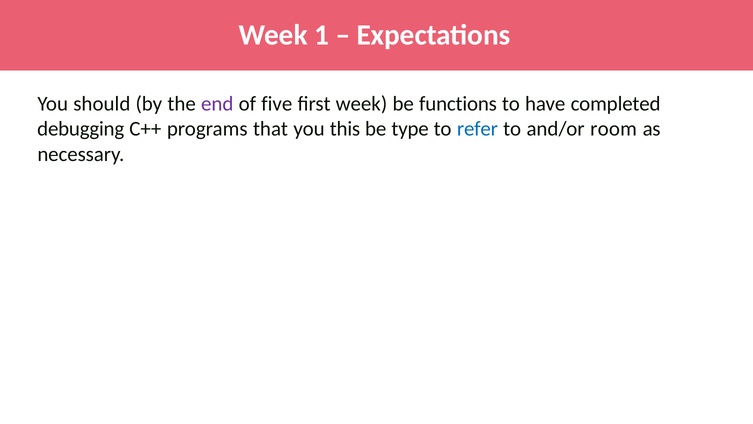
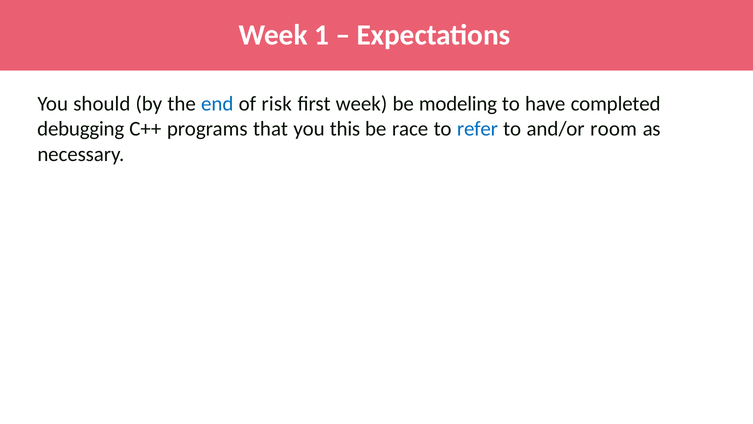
end colour: purple -> blue
five: five -> risk
functions: functions -> modeling
type: type -> race
